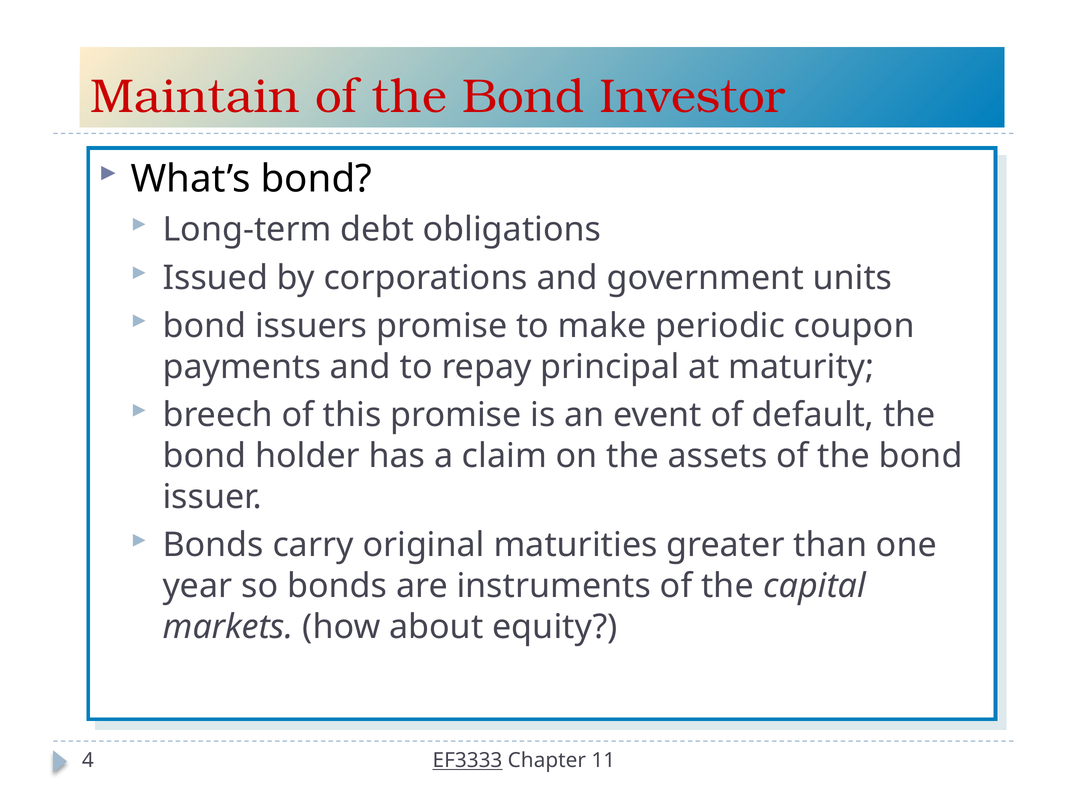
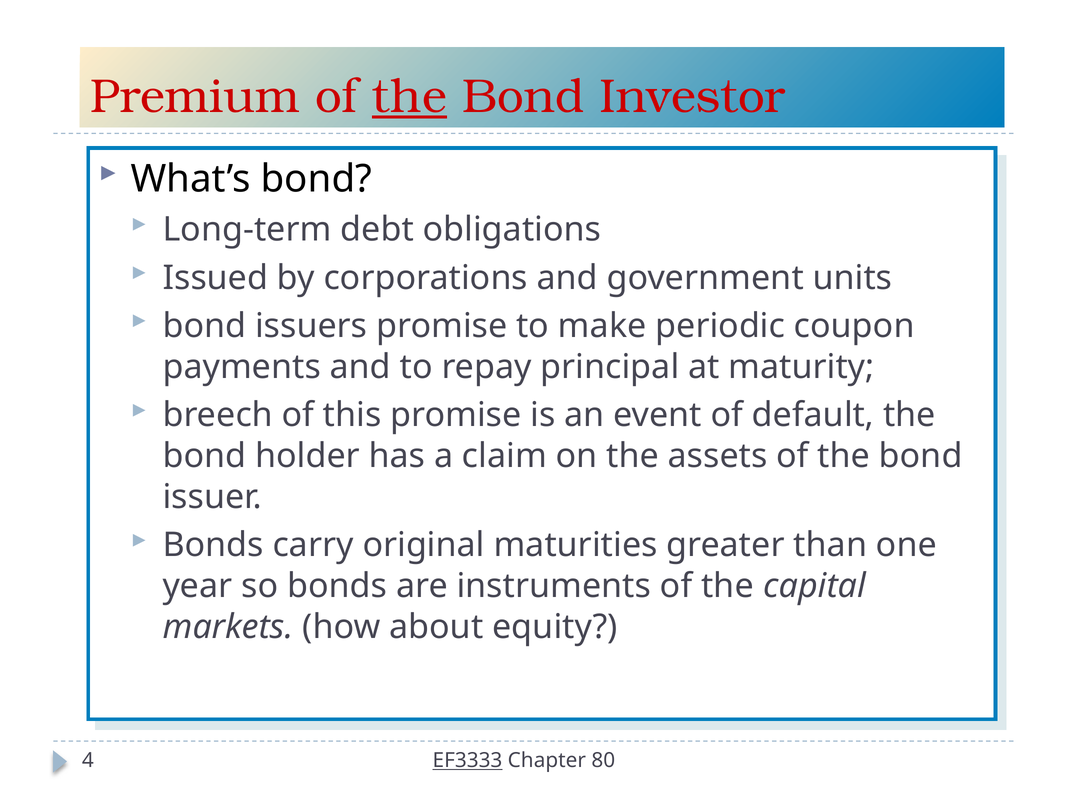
Maintain: Maintain -> Premium
the at (409, 97) underline: none -> present
11: 11 -> 80
